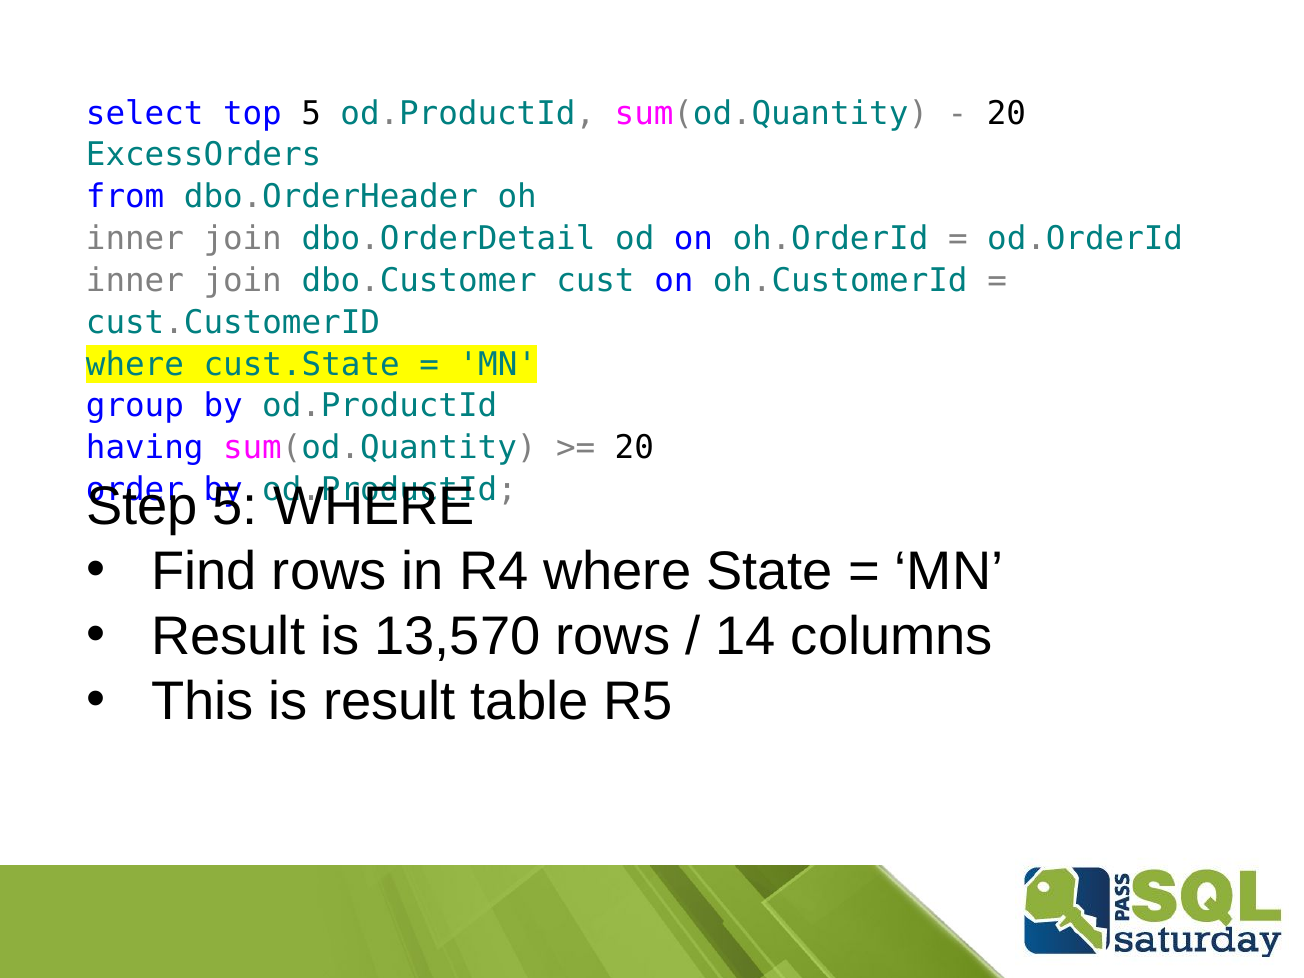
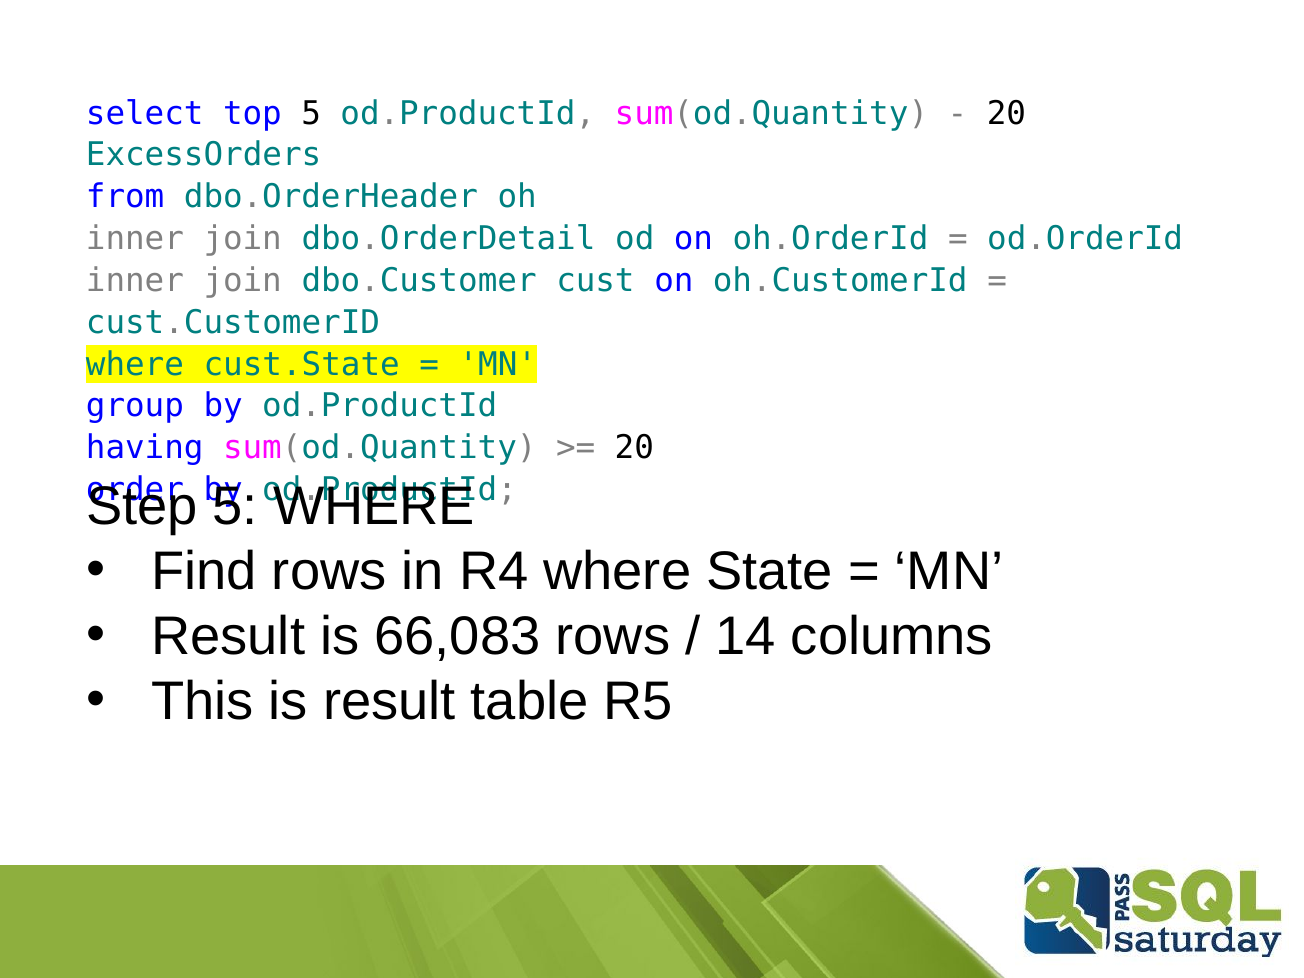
13,570: 13,570 -> 66,083
